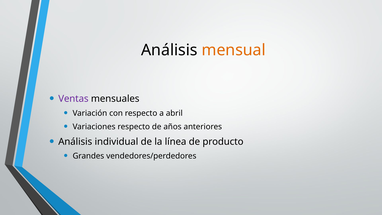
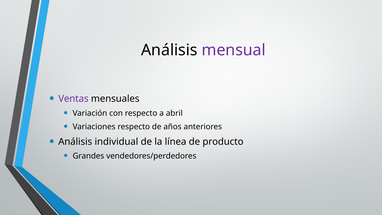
mensual colour: orange -> purple
